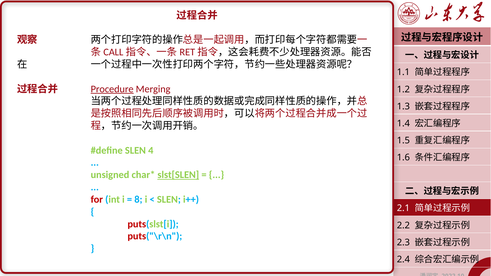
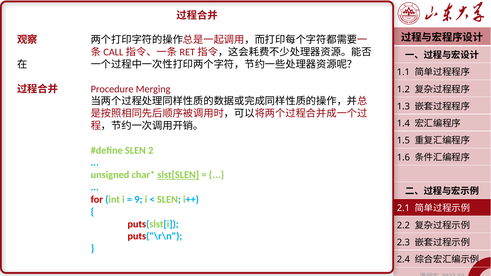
Procedure underline: present -> none
4: 4 -> 2
8: 8 -> 9
